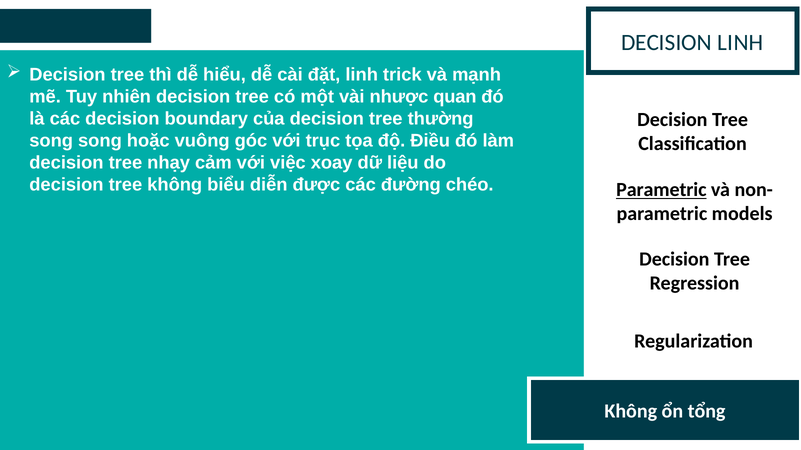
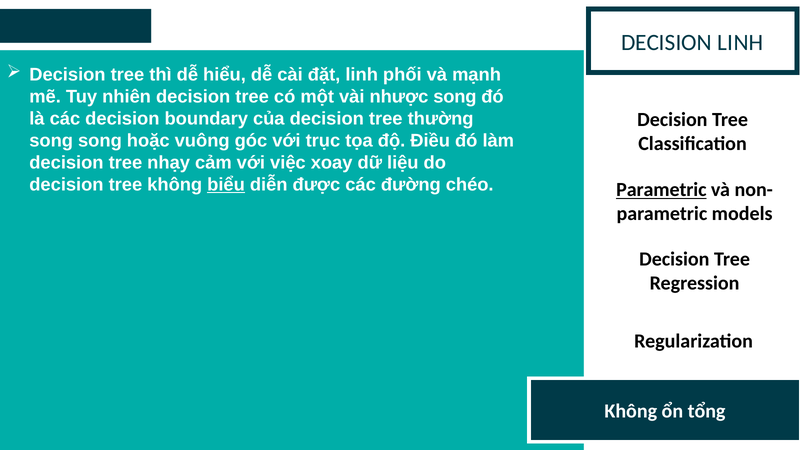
trick: trick -> phối
nhược quan: quan -> song
biểu underline: none -> present
